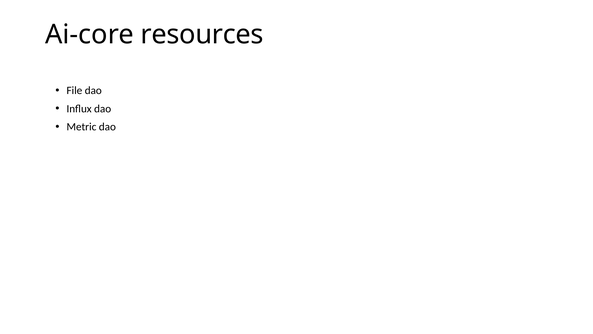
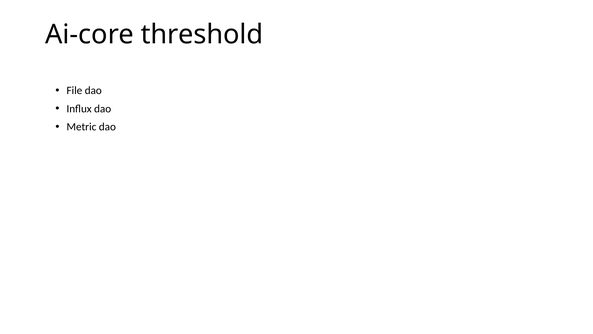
resources: resources -> threshold
